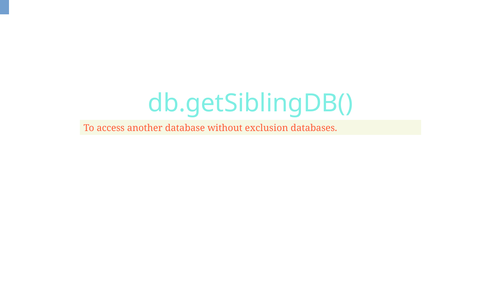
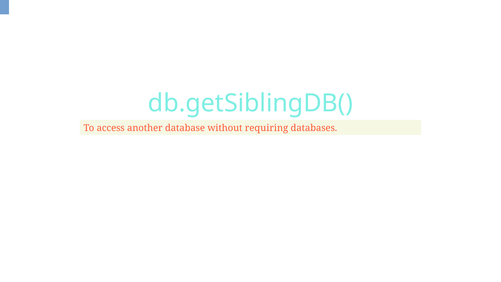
exclusion: exclusion -> requiring
